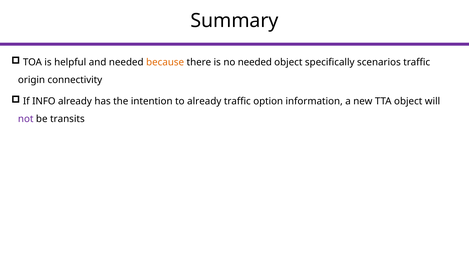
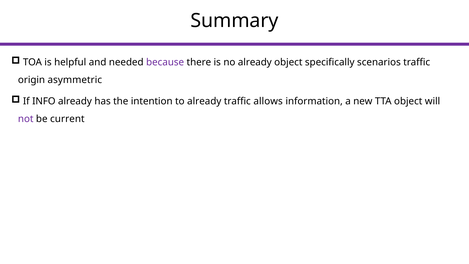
because colour: orange -> purple
no needed: needed -> already
connectivity: connectivity -> asymmetric
option: option -> allows
transits: transits -> current
